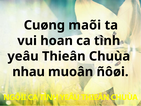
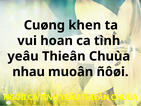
maõi: maõi -> khen
